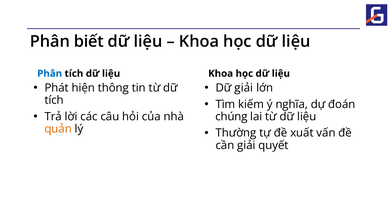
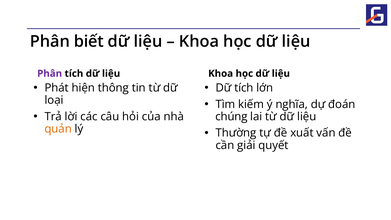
Phân at (50, 74) colour: blue -> purple
Dữ giải: giải -> tích
tích at (54, 100): tích -> loại
